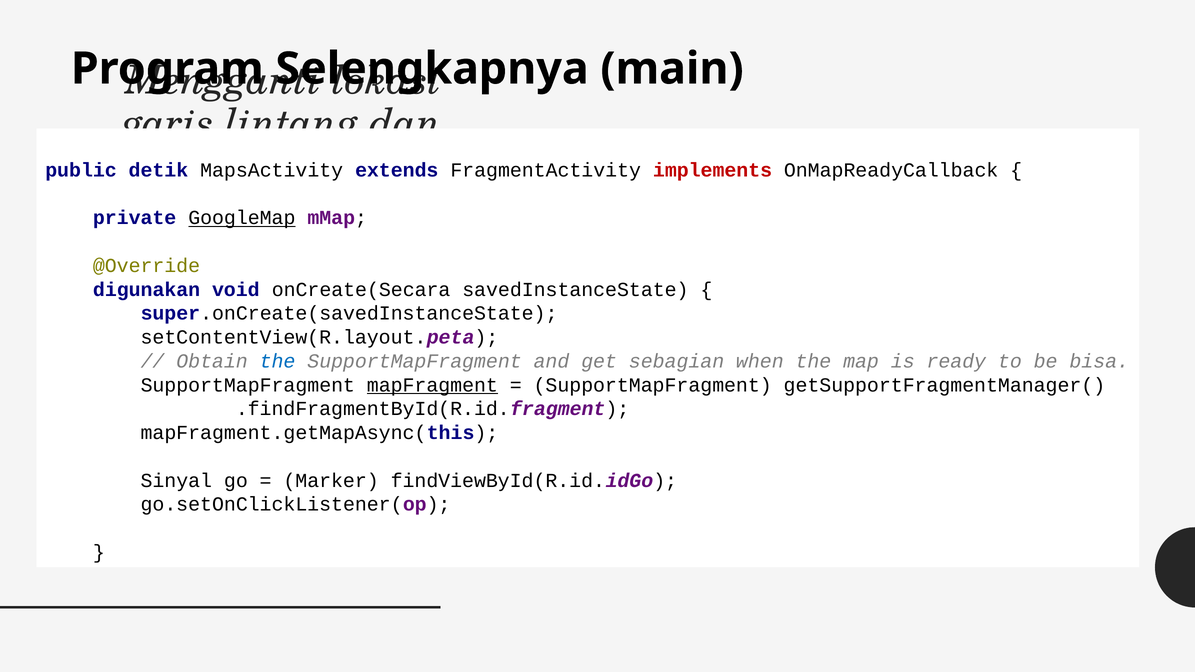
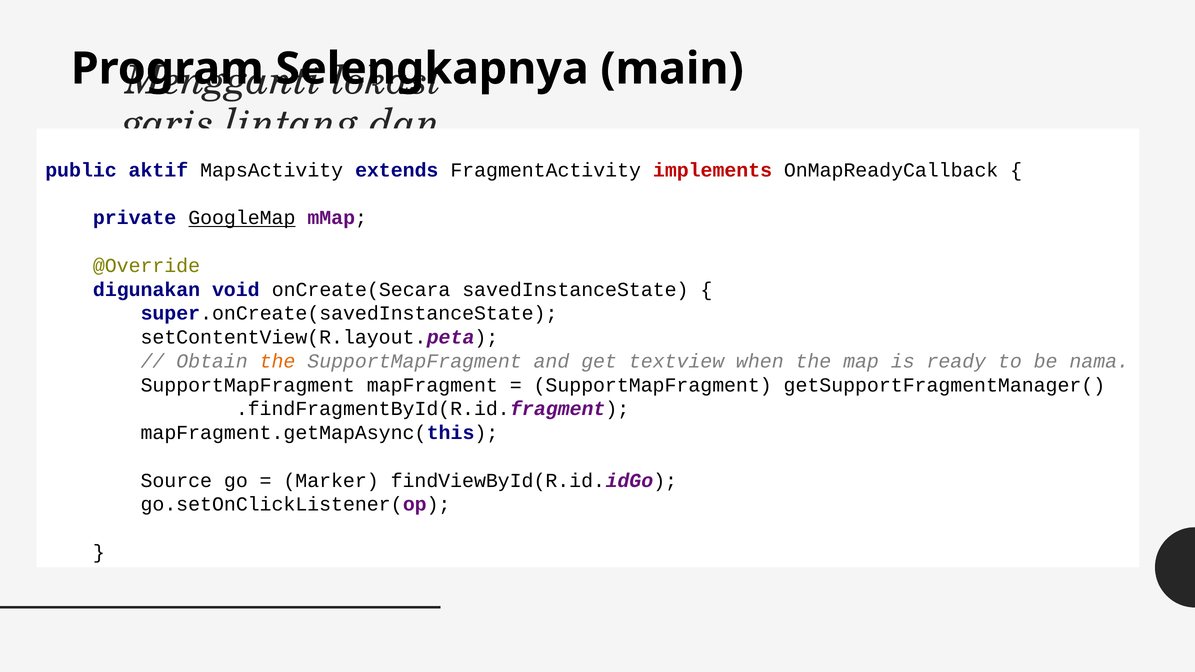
detik: detik -> aktif
the at (278, 361) colour: blue -> orange
sebagian: sebagian -> textview
bisa: bisa -> nama
mapFragment underline: present -> none
Sinyal: Sinyal -> Source
